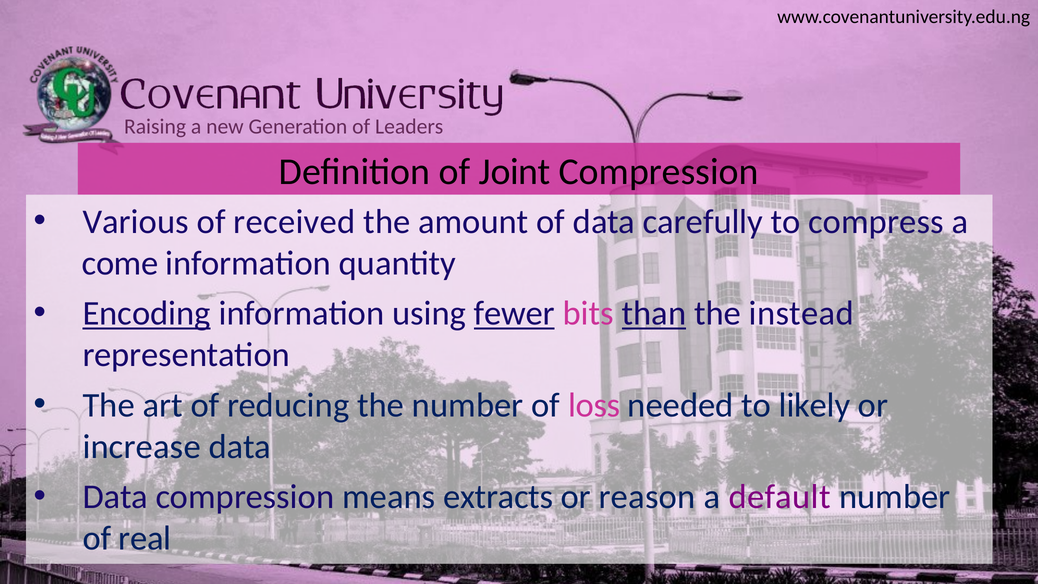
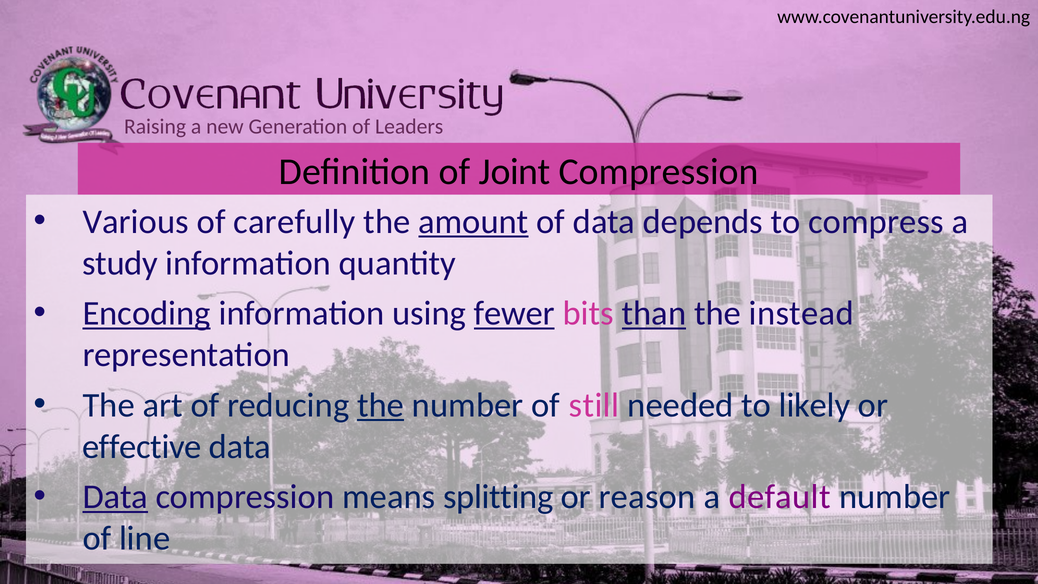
received: received -> carefully
amount underline: none -> present
carefully: carefully -> depends
come: come -> study
the at (381, 405) underline: none -> present
loss: loss -> still
increase: increase -> effective
Data at (115, 497) underline: none -> present
extracts: extracts -> splitting
real: real -> line
